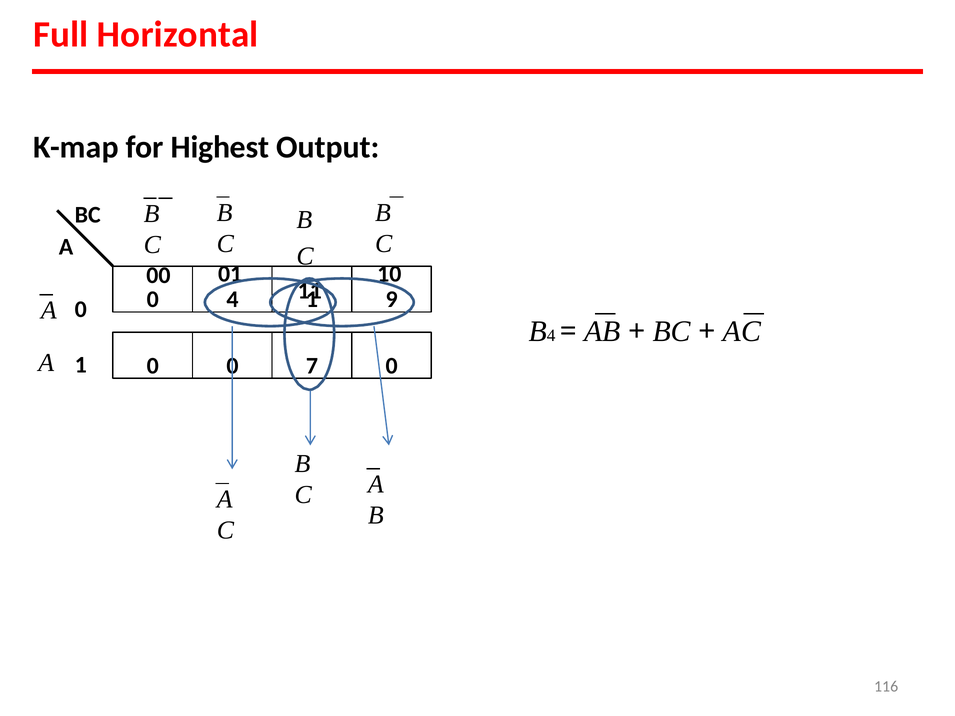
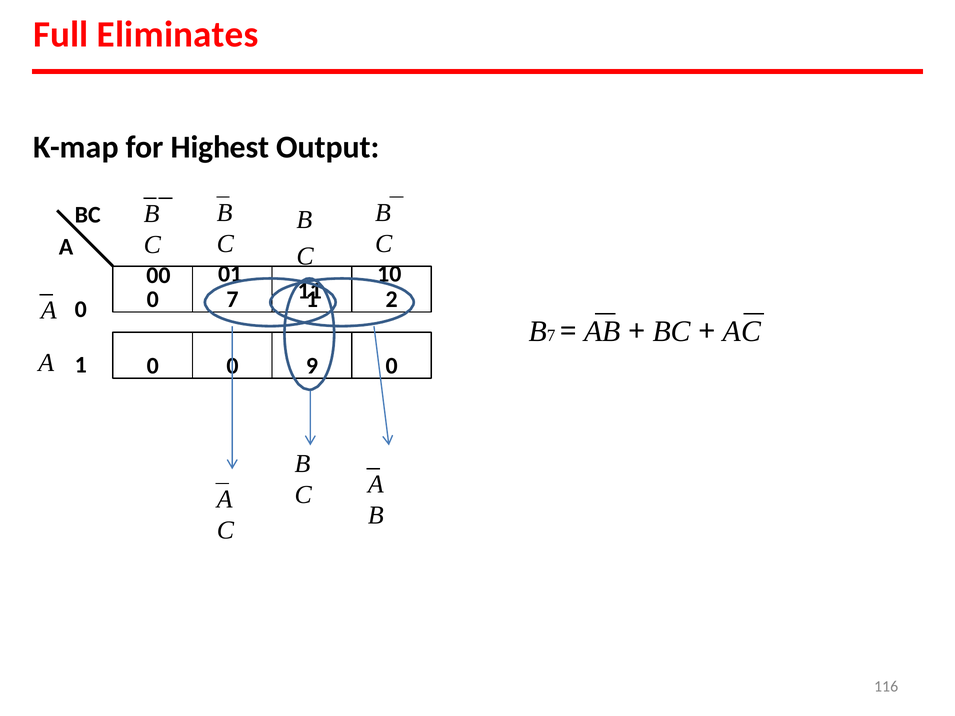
Horizontal: Horizontal -> Eliminates
0 4: 4 -> 7
9: 9 -> 2
4 at (551, 336): 4 -> 7
7: 7 -> 9
